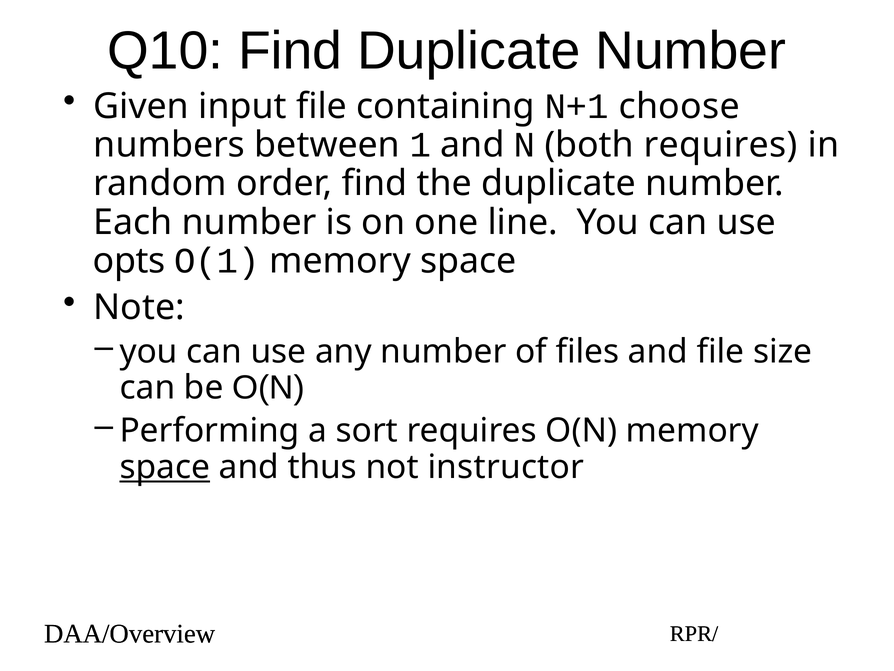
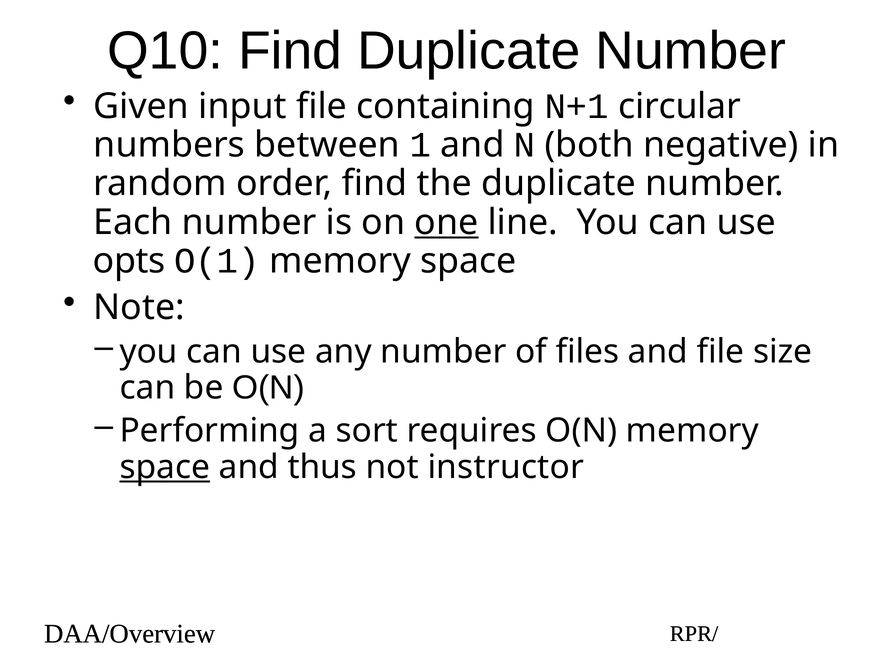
choose: choose -> circular
both requires: requires -> negative
one underline: none -> present
